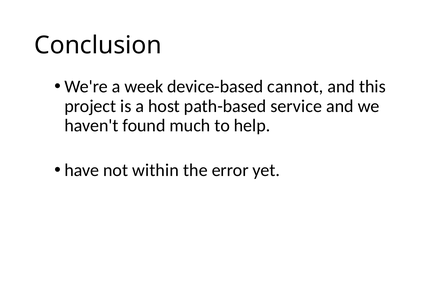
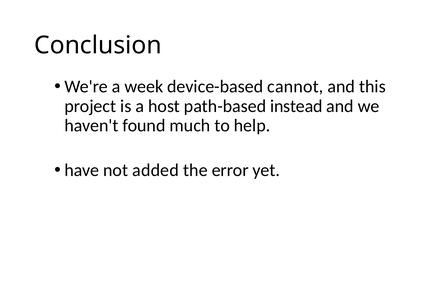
service: service -> instead
within: within -> added
